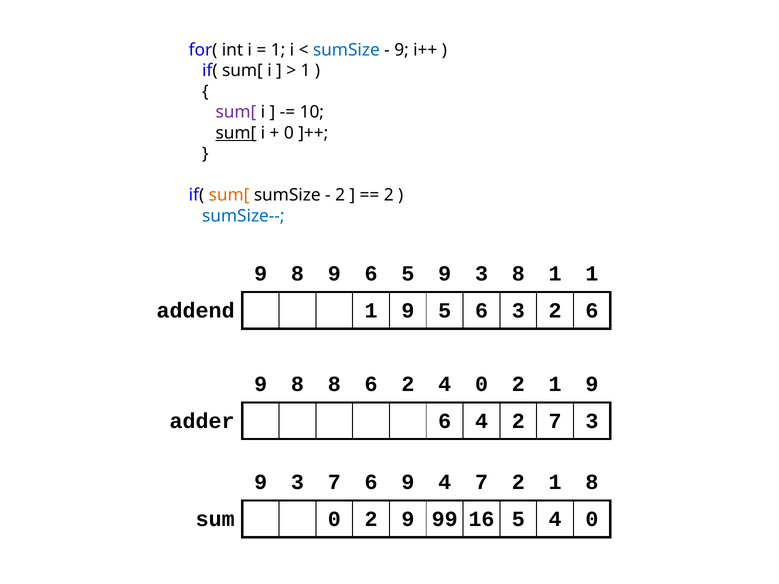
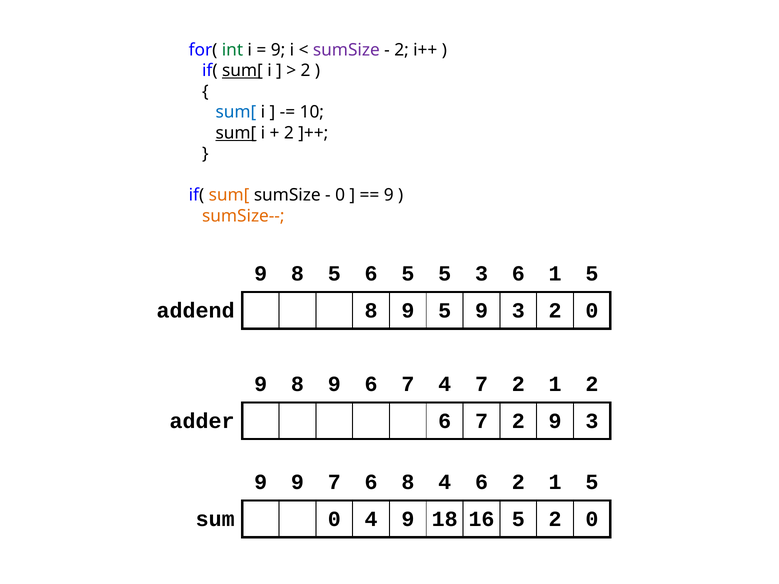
int colour: black -> green
1 at (278, 50): 1 -> 9
sumSize at (346, 50) colour: blue -> purple
9 at (402, 50): 9 -> 2
sum[ at (242, 71) underline: none -> present
1 at (306, 71): 1 -> 2
sum[ at (236, 112) colour: purple -> blue
0 at (289, 133): 0 -> 2
2 at (340, 195): 2 -> 0
2 at (389, 195): 2 -> 9
sumSize-- colour: blue -> orange
8 9: 9 -> 5
5 9: 9 -> 5
3 8: 8 -> 6
1 at (592, 274): 1 -> 5
addend 1: 1 -> 8
5 6: 6 -> 9
3 2 6: 6 -> 0
9 8 8: 8 -> 9
2 at (408, 384): 2 -> 7
0 at (482, 384): 0 -> 7
2 1 9: 9 -> 2
adder 6 4: 4 -> 7
2 7: 7 -> 9
3 at (297, 482): 3 -> 9
7 6 9: 9 -> 8
4 7: 7 -> 6
2 1 8: 8 -> 5
sum 0 2: 2 -> 4
99: 99 -> 18
5 4: 4 -> 2
